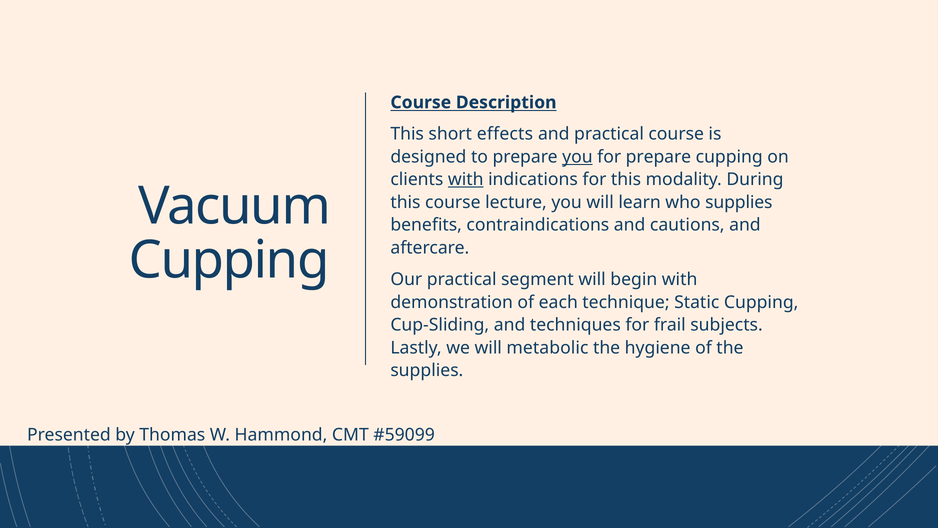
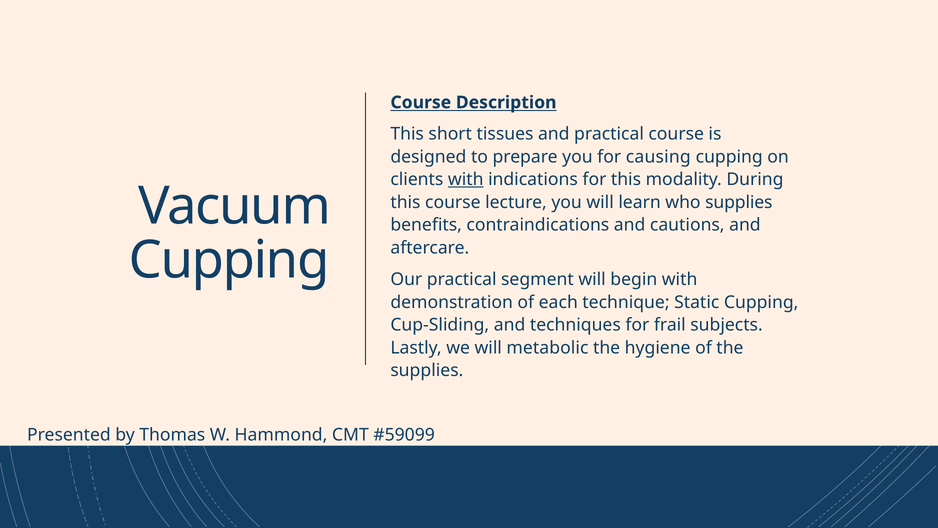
effects: effects -> tissues
you at (577, 157) underline: present -> none
for prepare: prepare -> causing
